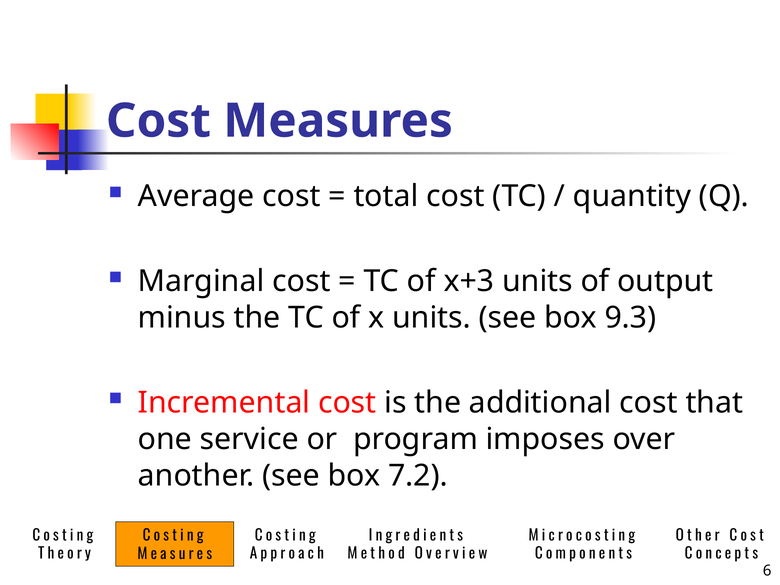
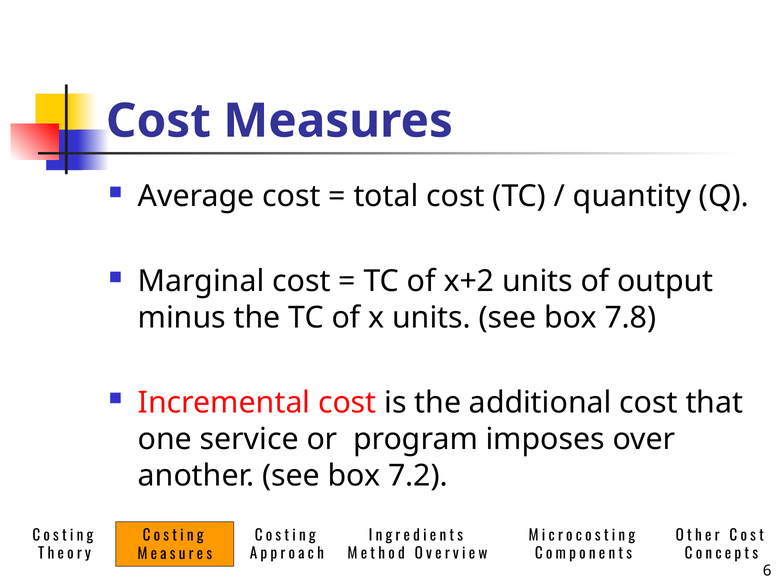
x+3: x+3 -> x+2
9.3: 9.3 -> 7.8
